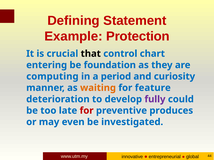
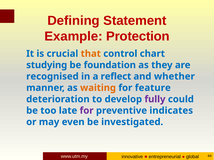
that colour: black -> orange
entering: entering -> studying
computing: computing -> recognised
period: period -> reflect
curiosity: curiosity -> whether
for at (87, 111) colour: red -> purple
produces: produces -> indicates
